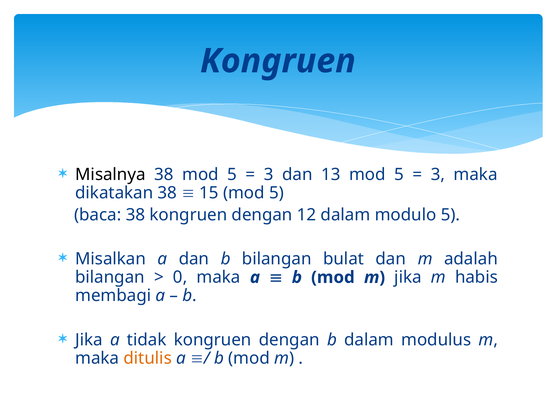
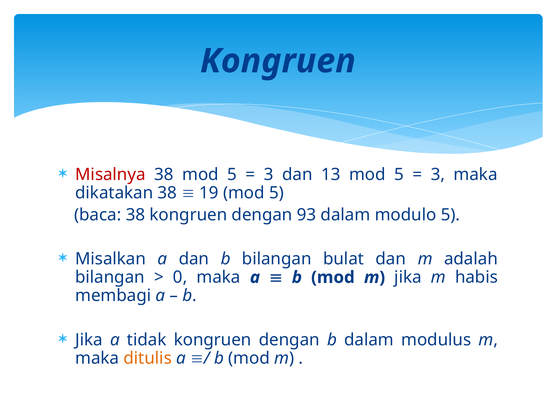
Misalnya colour: black -> red
15: 15 -> 19
12: 12 -> 93
